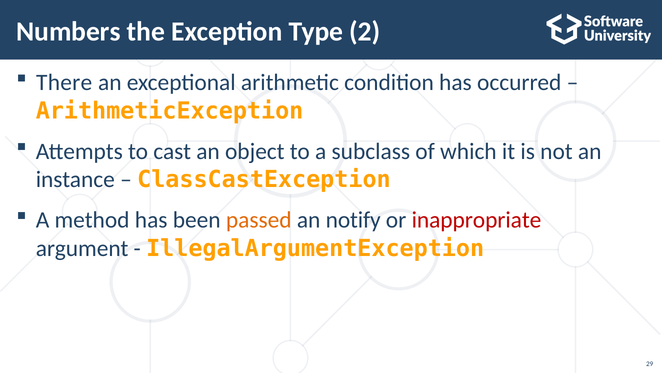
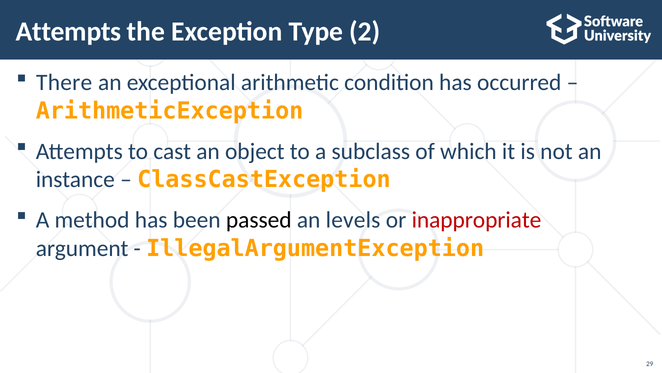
Numbers at (68, 31): Numbers -> Attempts
passed colour: orange -> black
notify: notify -> levels
